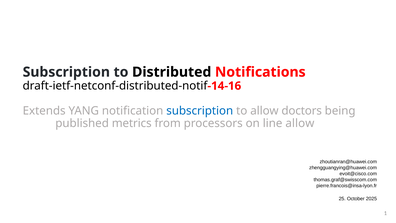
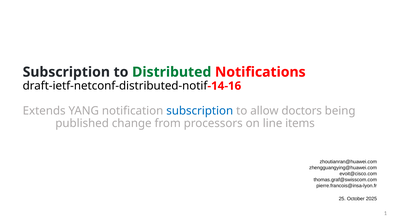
Distributed colour: black -> green
metrics: metrics -> change
line allow: allow -> items
